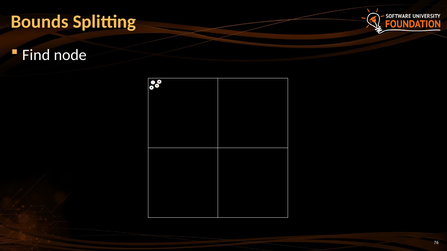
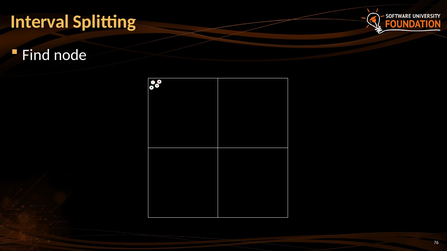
Bounds: Bounds -> Interval
